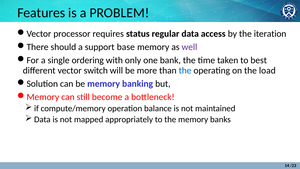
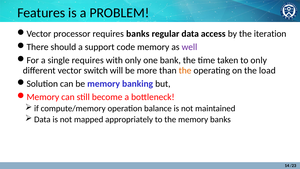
requires status: status -> banks
base: base -> code
single ordering: ordering -> requires
to best: best -> only
the at (185, 70) colour: blue -> orange
